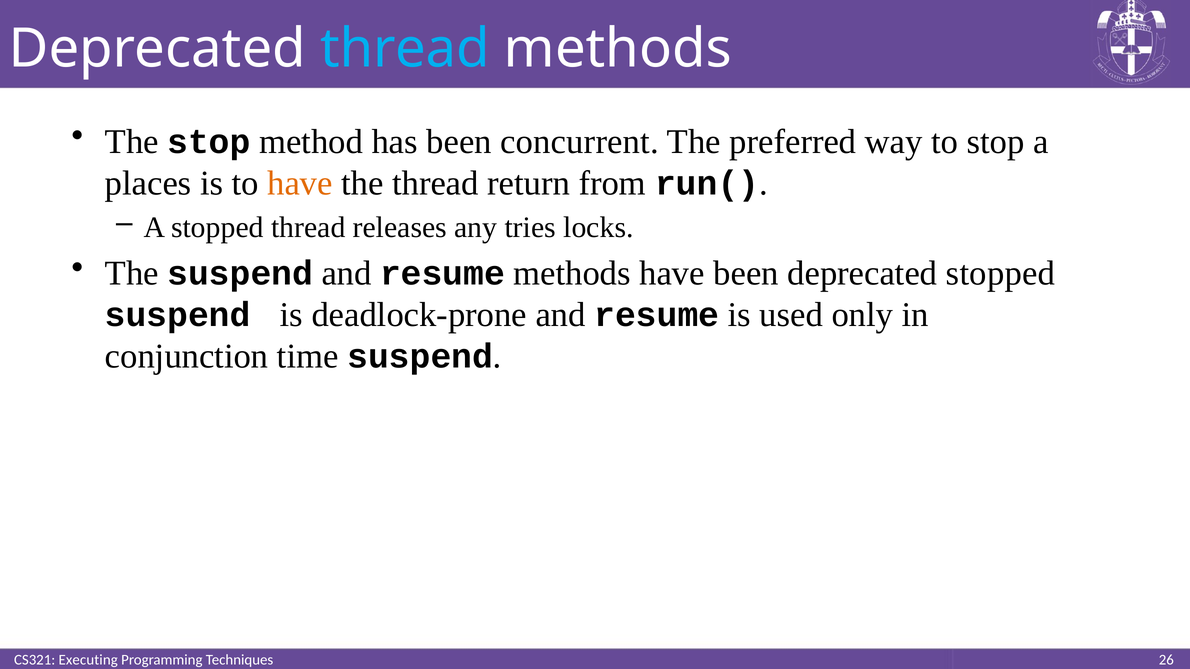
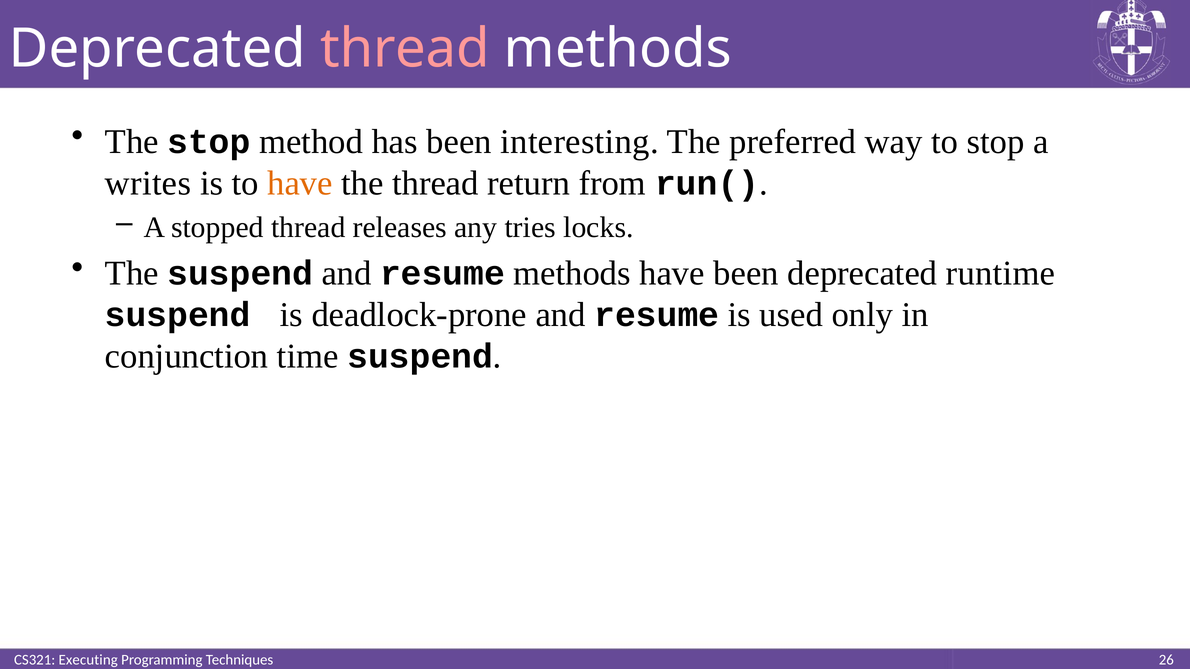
thread at (405, 49) colour: light blue -> pink
concurrent: concurrent -> interesting
places: places -> writes
deprecated stopped: stopped -> runtime
